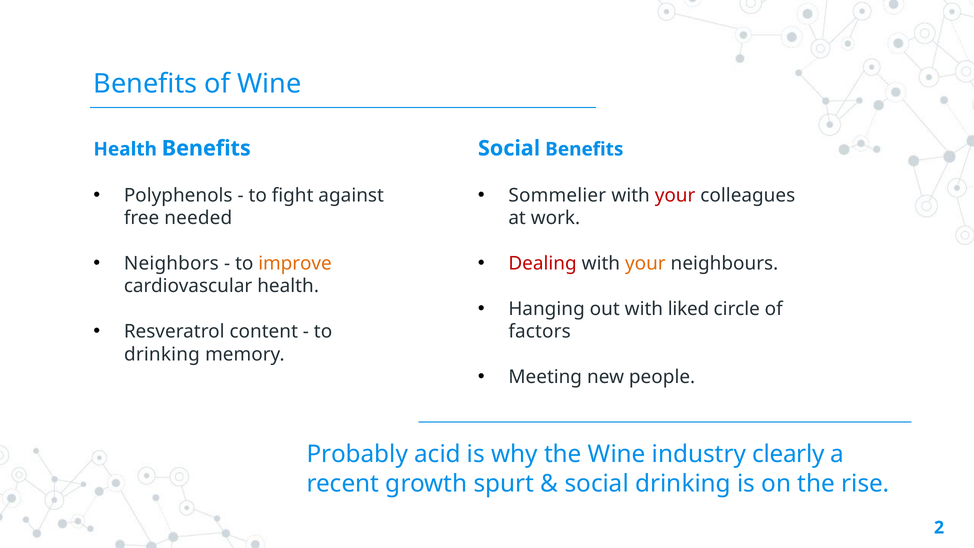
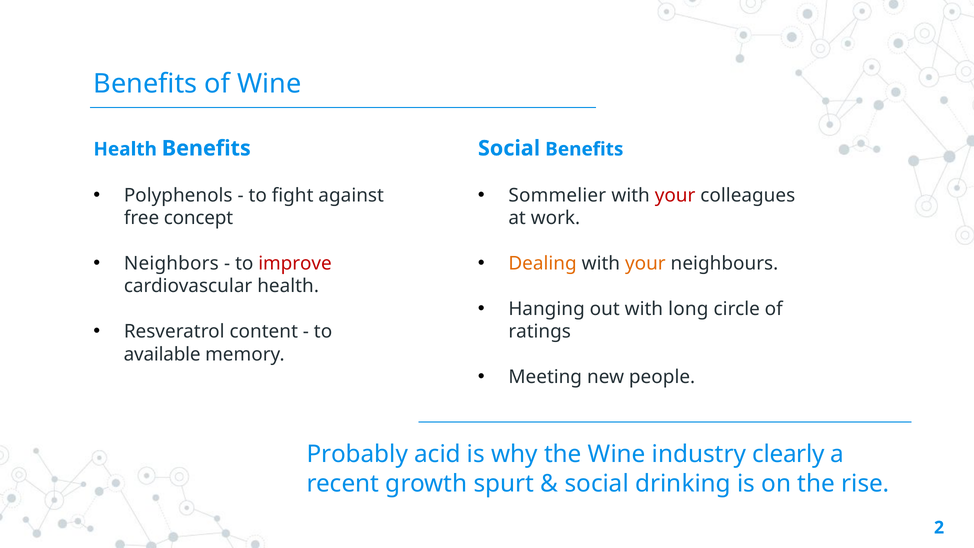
needed: needed -> concept
improve colour: orange -> red
Dealing colour: red -> orange
liked: liked -> long
factors: factors -> ratings
drinking at (162, 354): drinking -> available
